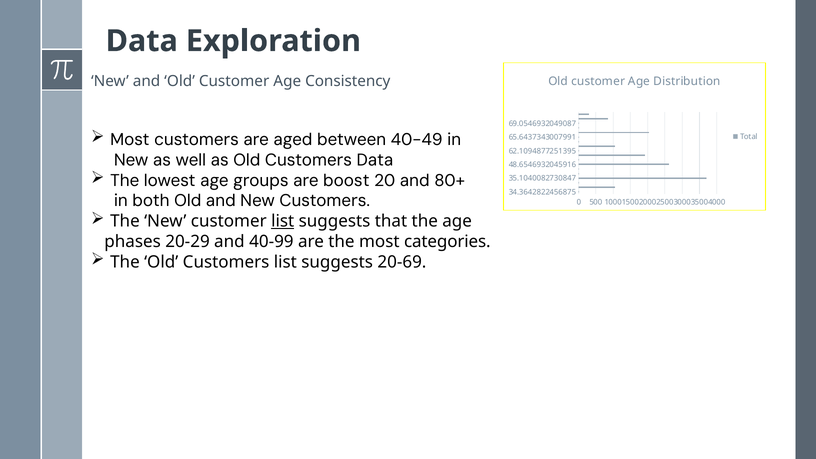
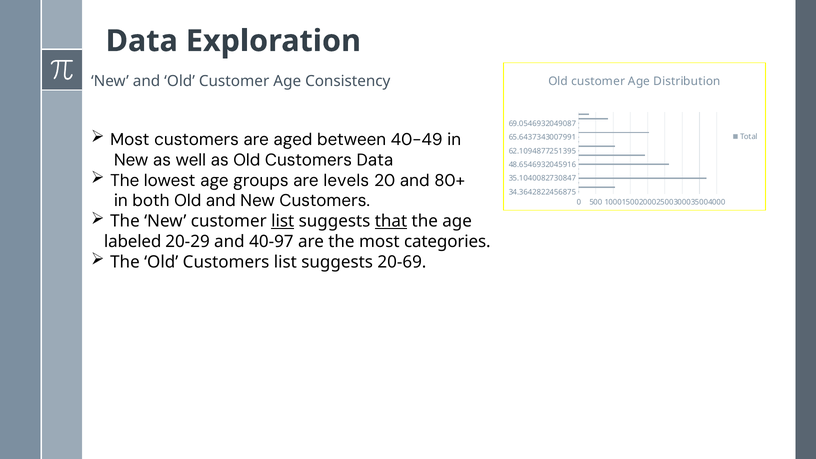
boost: boost -> levels
that underline: none -> present
phases: phases -> labeled
40-99: 40-99 -> 40-97
